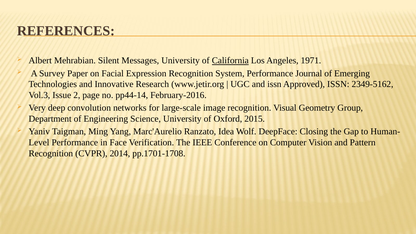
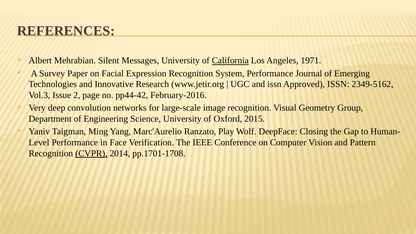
pp44-14: pp44-14 -> pp44-42
Idea: Idea -> Play
CVPR underline: none -> present
